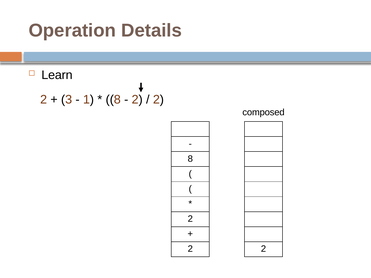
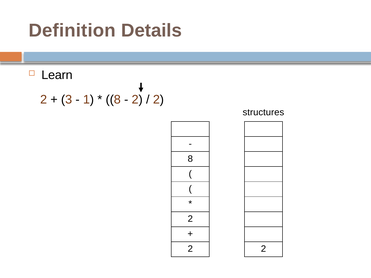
Operation: Operation -> Definition
composed: composed -> structures
